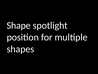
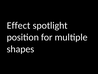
Shape: Shape -> Effect
